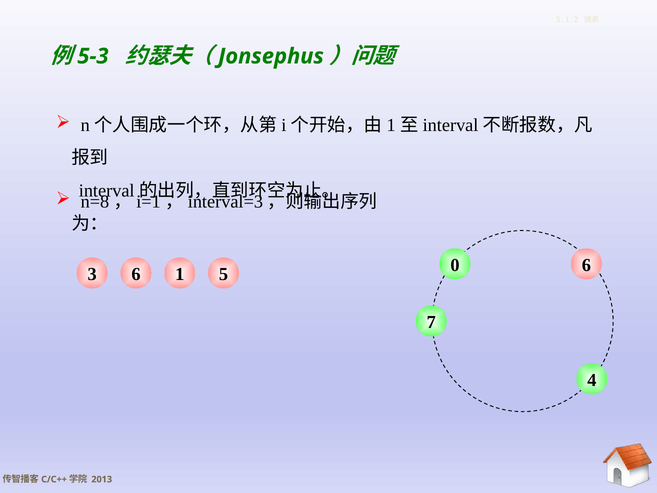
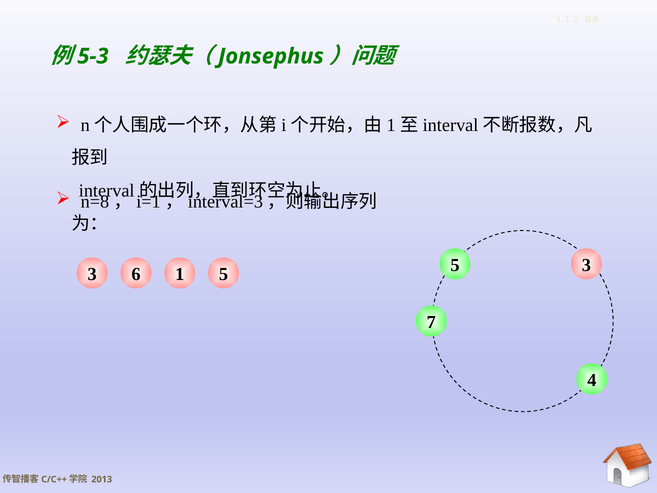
6 0: 0 -> 5
1 6: 6 -> 3
